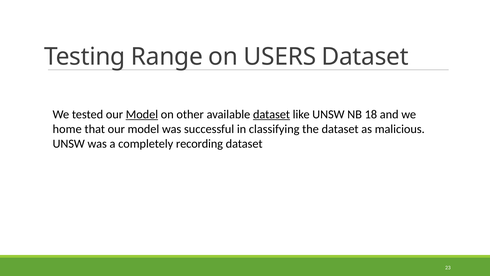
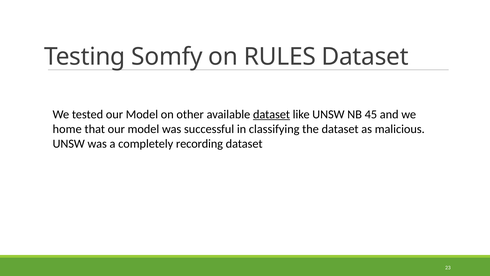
Range: Range -> Somfy
USERS: USERS -> RULES
Model at (142, 114) underline: present -> none
18: 18 -> 45
